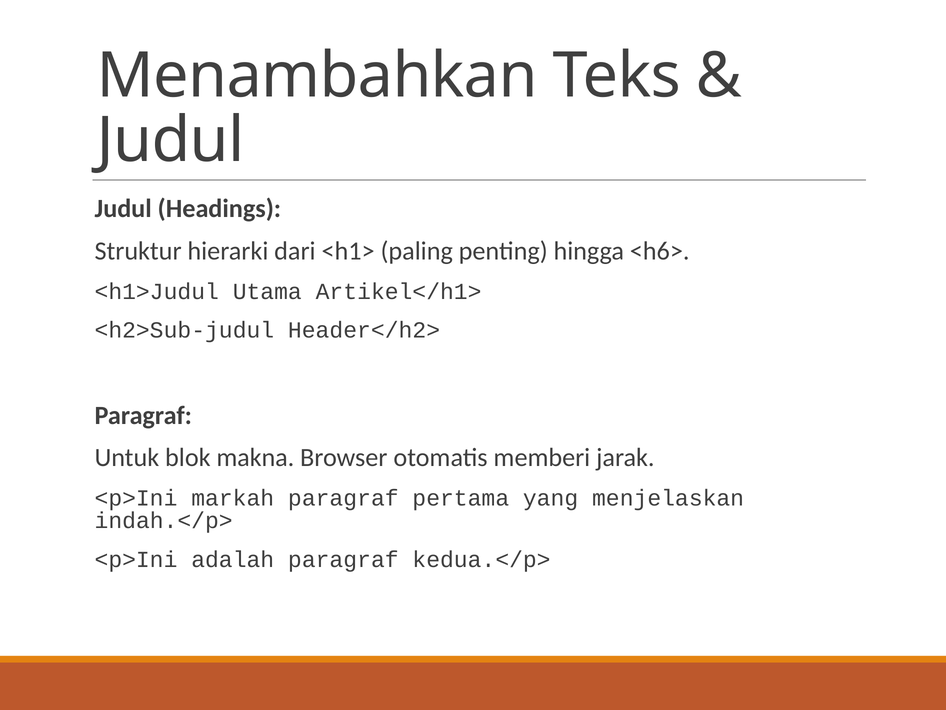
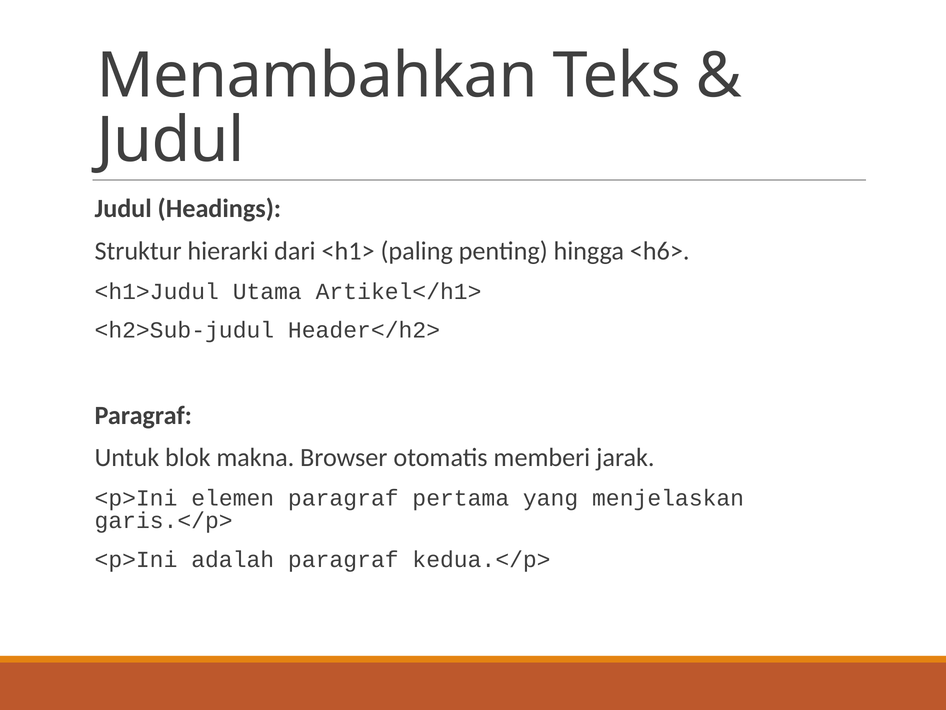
markah: markah -> elemen
indah.</p>: indah.</p> -> garis.</p>
